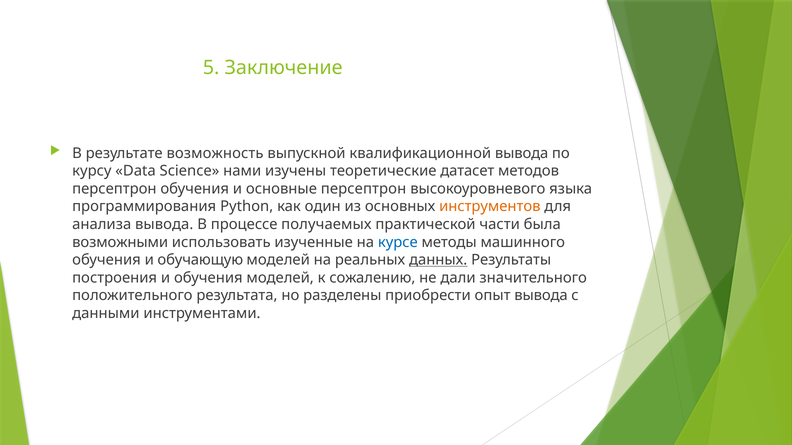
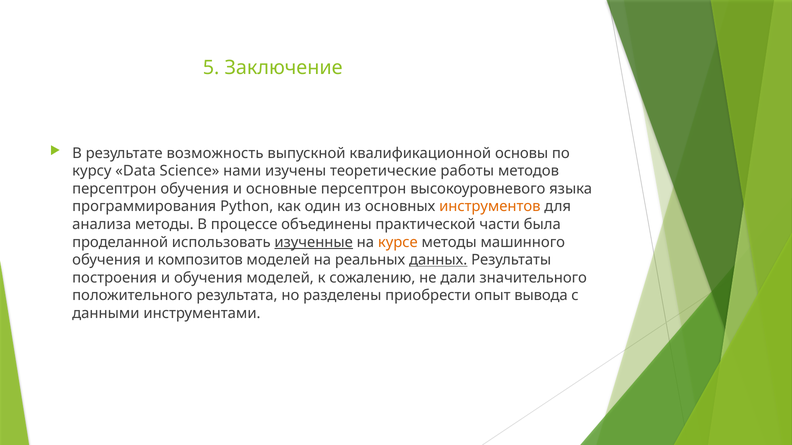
квалификационной вывода: вывода -> основы
датасет: датасет -> работы
анализа вывода: вывода -> методы
получаемых: получаемых -> объединены
возможными: возможными -> проделанной
изученные underline: none -> present
курсе colour: blue -> orange
обучающую: обучающую -> композитов
